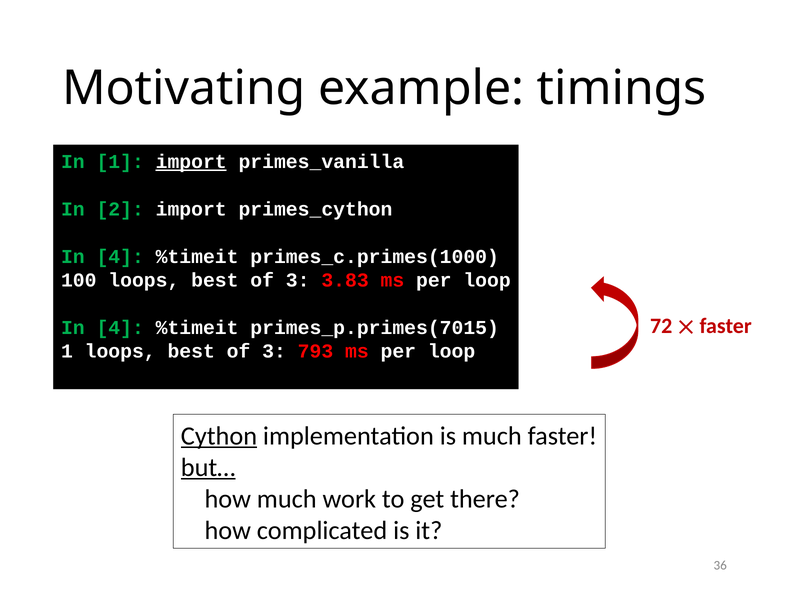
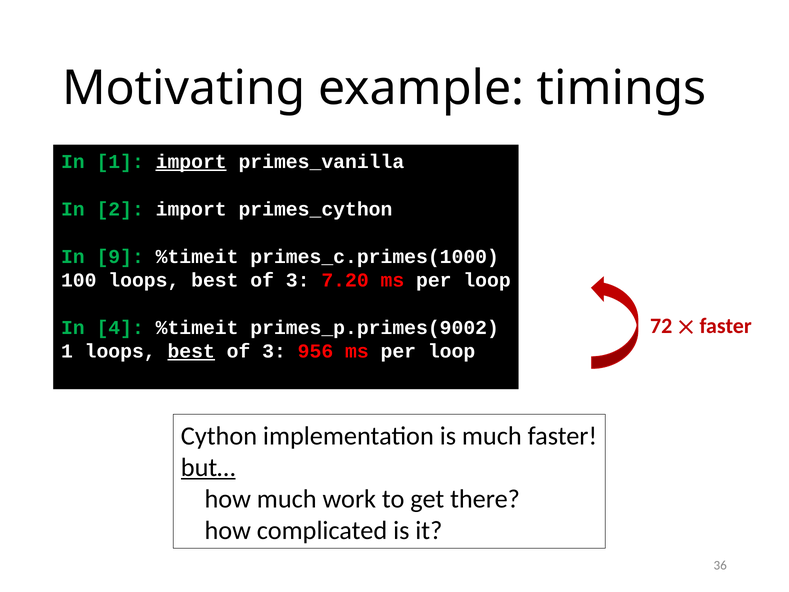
4 at (120, 256): 4 -> 9
3.83: 3.83 -> 7.20
primes_p.primes(7015: primes_p.primes(7015 -> primes_p.primes(9002
best at (191, 351) underline: none -> present
793: 793 -> 956
Cython underline: present -> none
